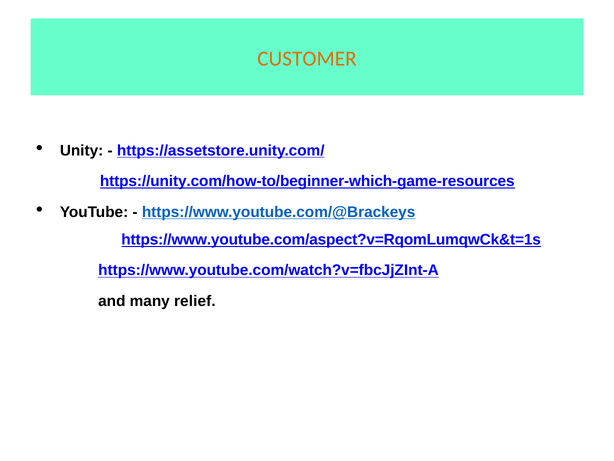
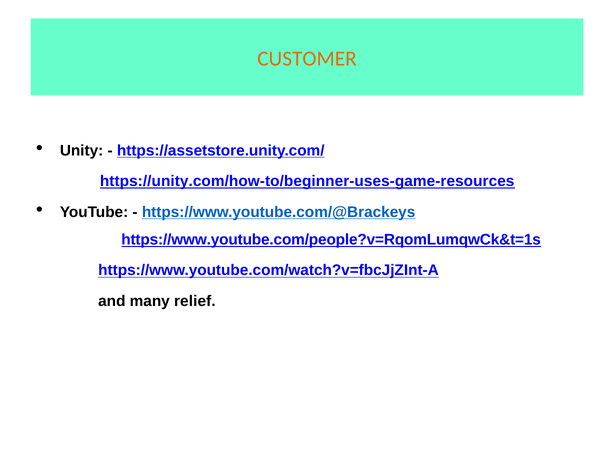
https://unity.com/how-to/beginner-which-game-resources: https://unity.com/how-to/beginner-which-game-resources -> https://unity.com/how-to/beginner-uses-game-resources
https://www.youtube.com/aspect?v=RqomLumqwCk&t=1s: https://www.youtube.com/aspect?v=RqomLumqwCk&t=1s -> https://www.youtube.com/people?v=RqomLumqwCk&t=1s
